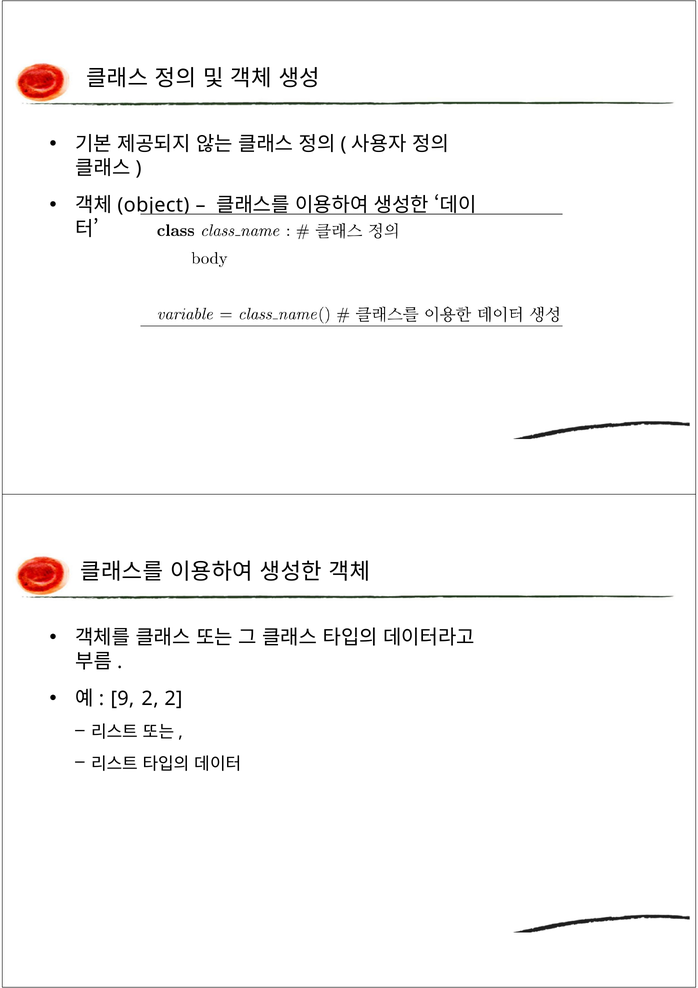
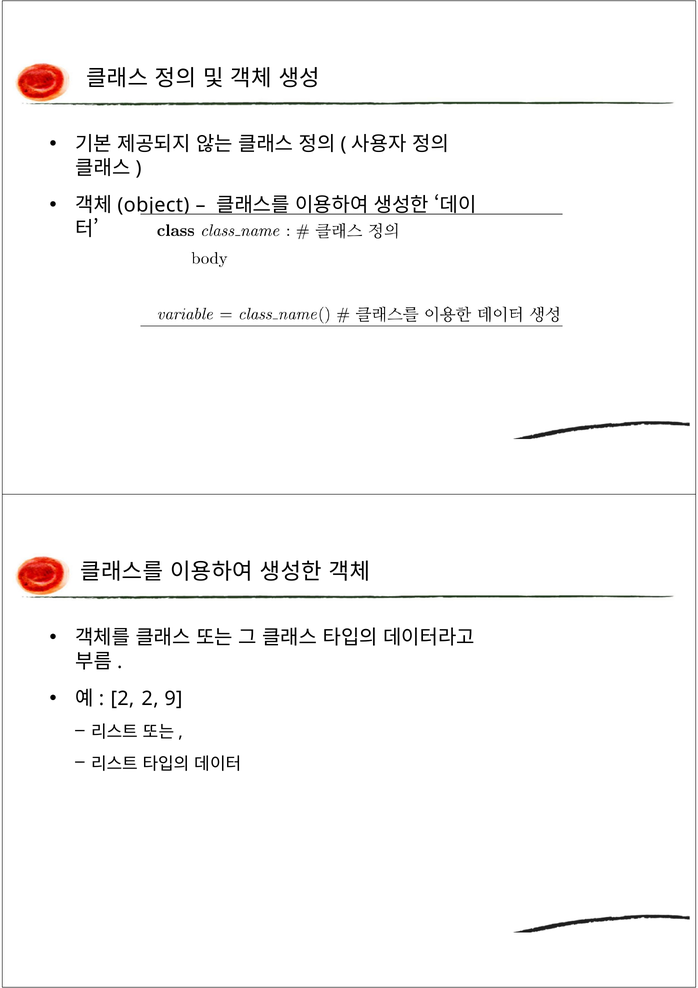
9 at (122, 698): 9 -> 2
2 2: 2 -> 9
